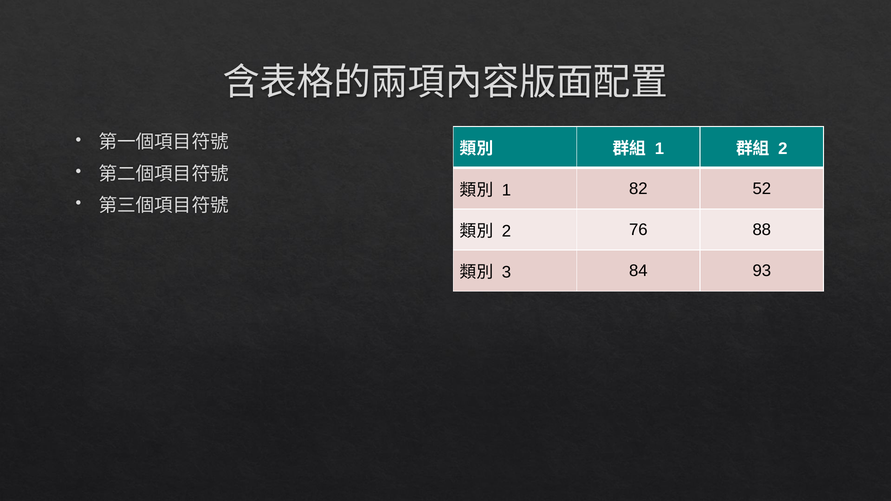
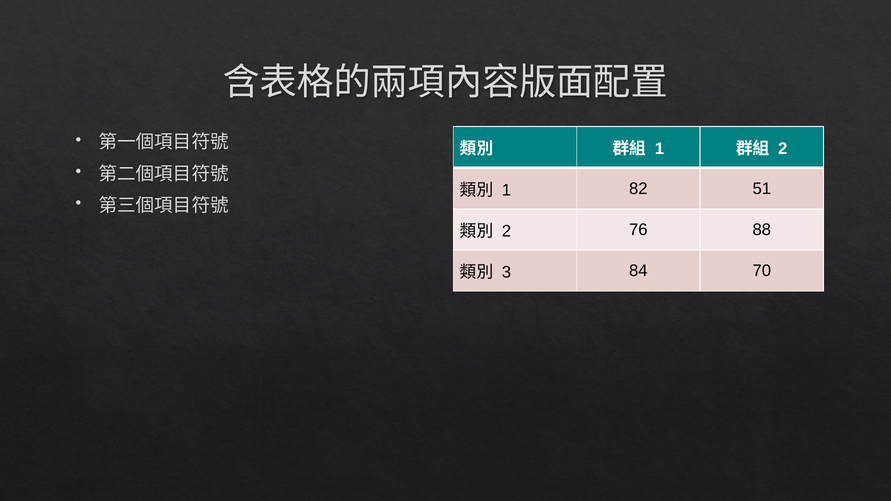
52: 52 -> 51
93: 93 -> 70
